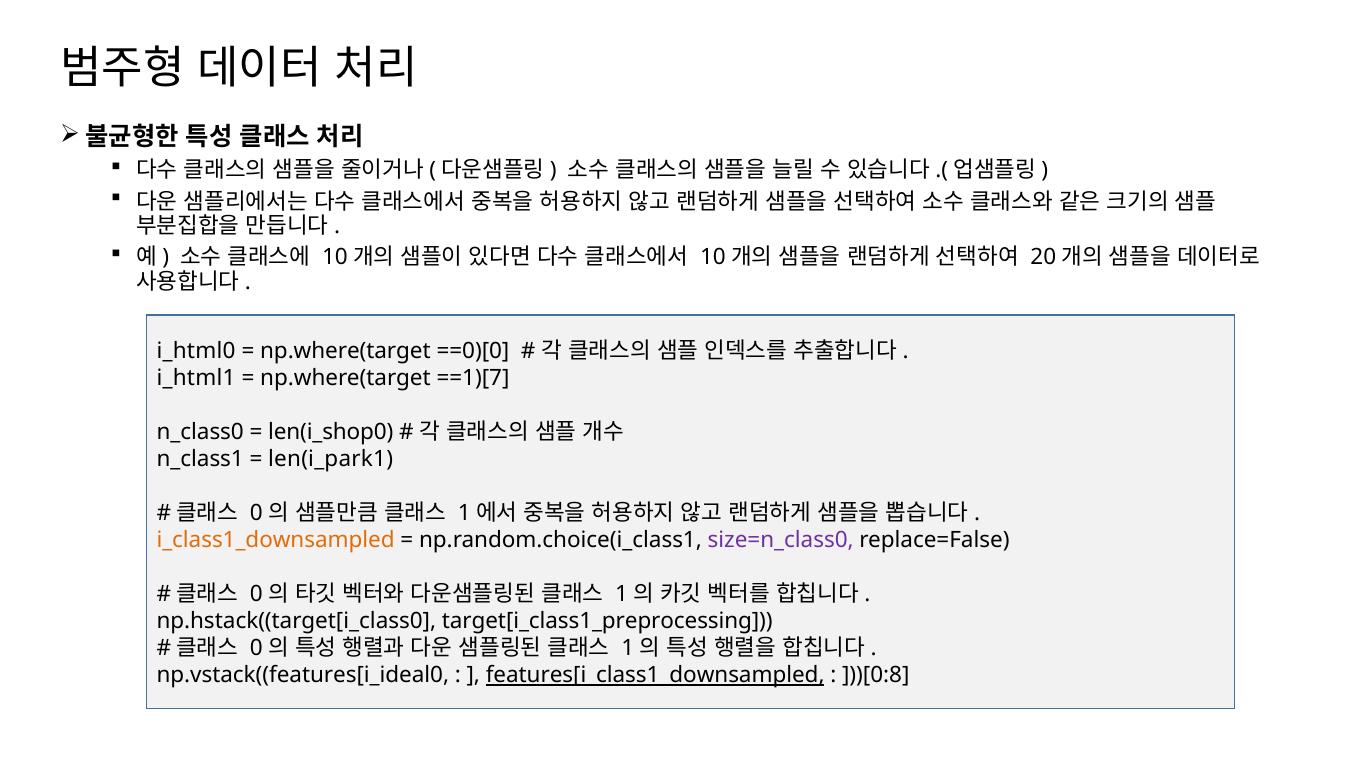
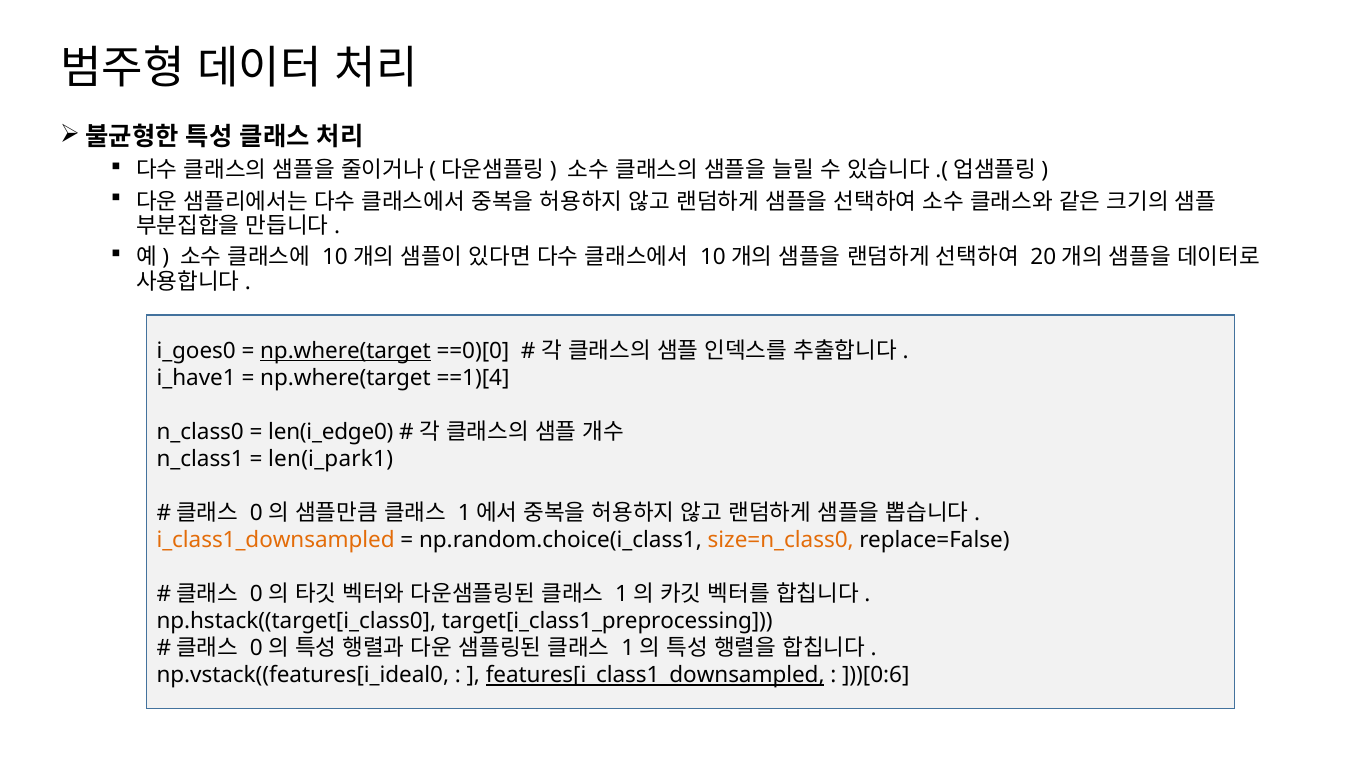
i_html0: i_html0 -> i_goes0
np.where(target at (345, 351) underline: none -> present
i_html1: i_html1 -> i_have1
==1)[7: ==1)[7 -> ==1)[4
len(i_shop0: len(i_shop0 -> len(i_edge0
size=n_class0 colour: purple -> orange
]))[0:8: ]))[0:8 -> ]))[0:6
